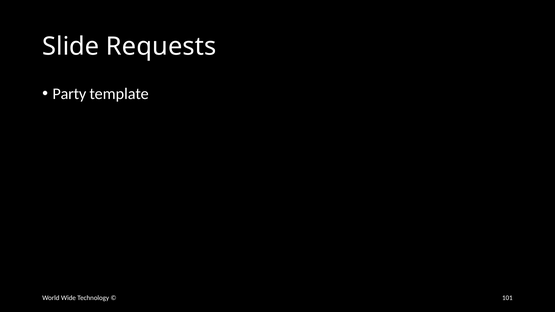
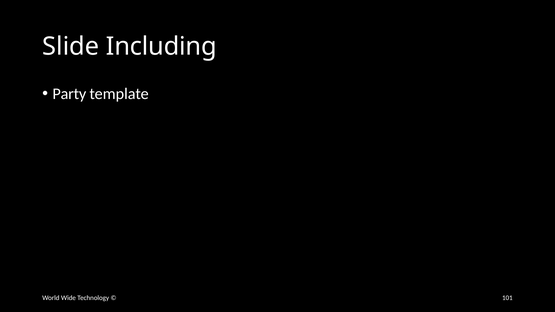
Requests: Requests -> Including
